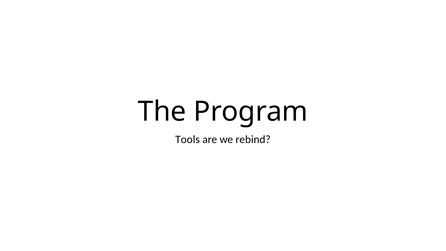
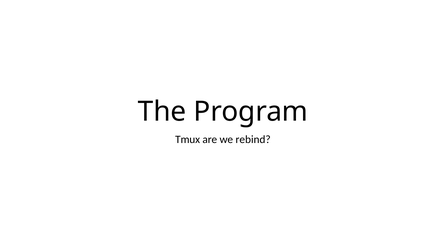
Tools: Tools -> Tmux
